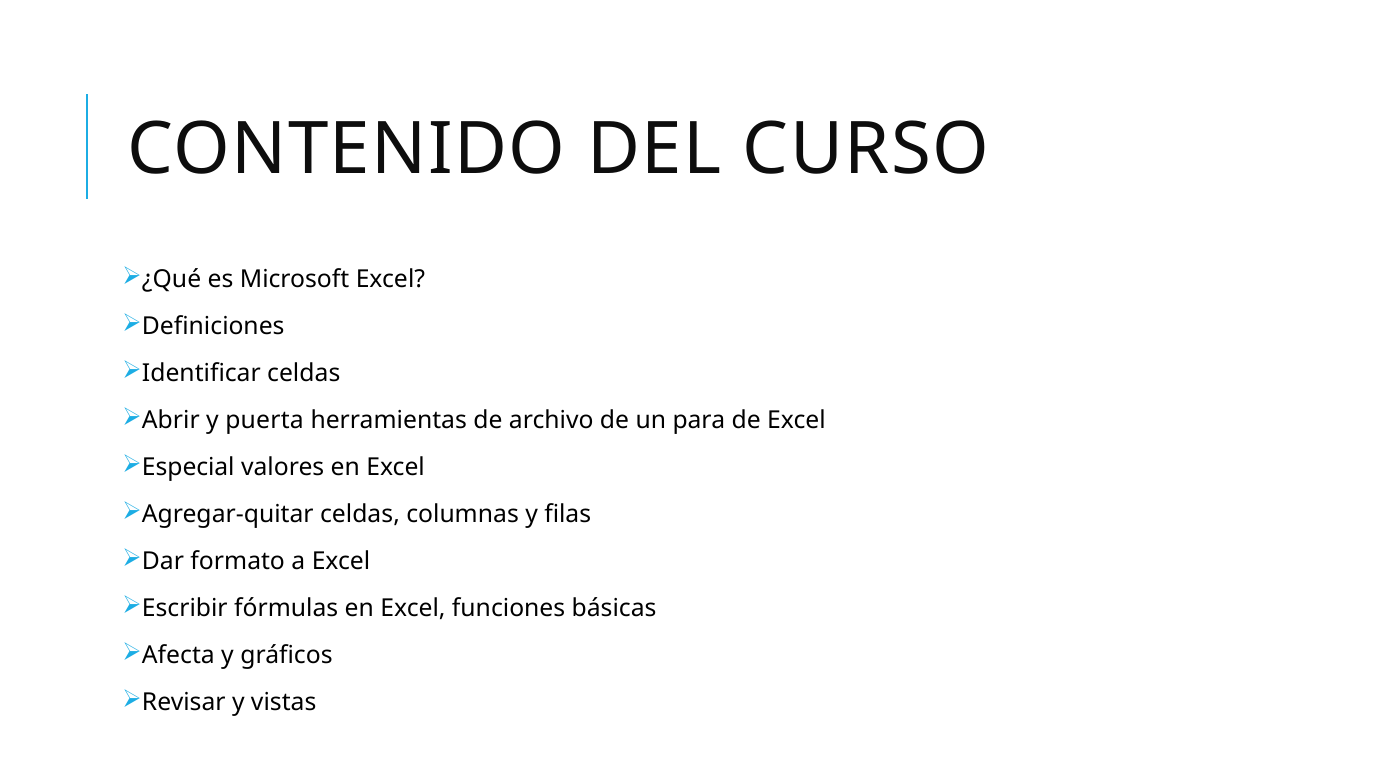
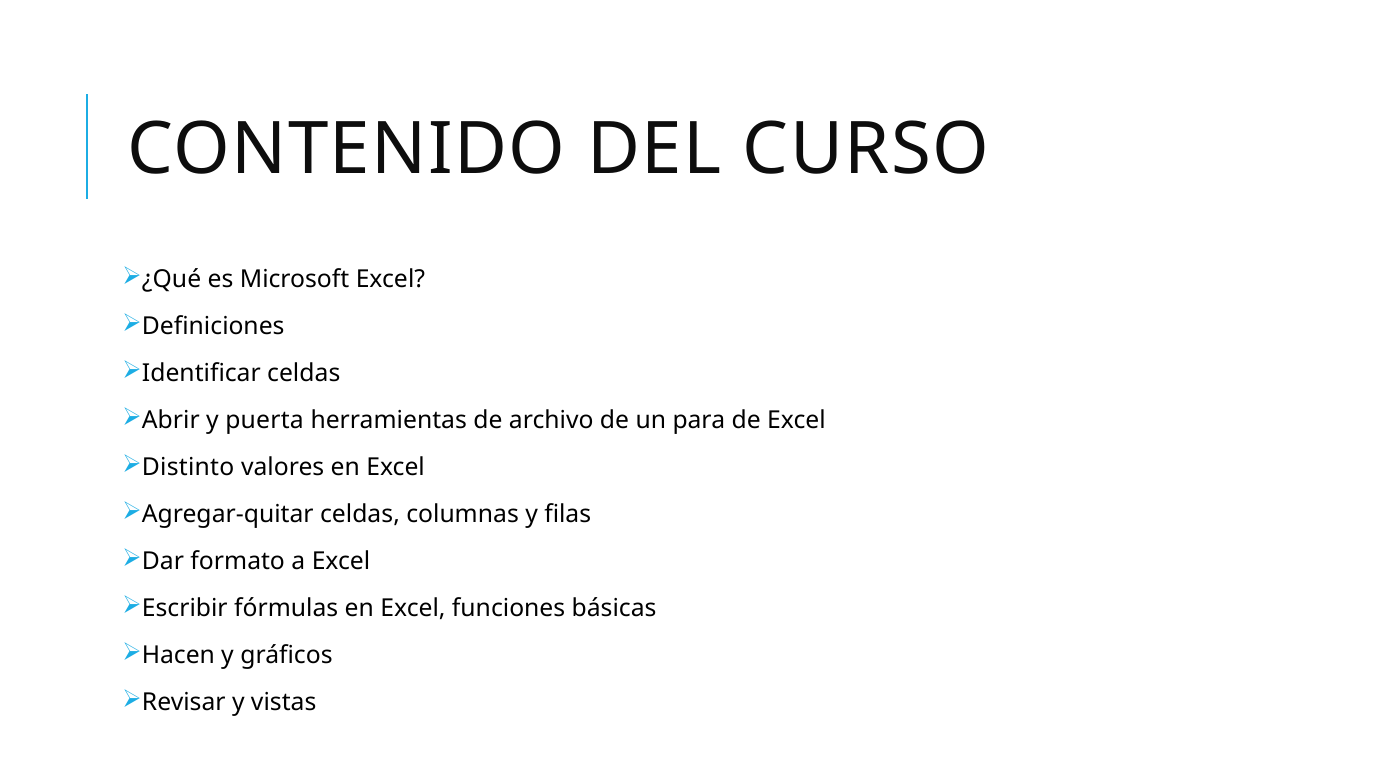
Especial: Especial -> Distinto
Afecta: Afecta -> Hacen
